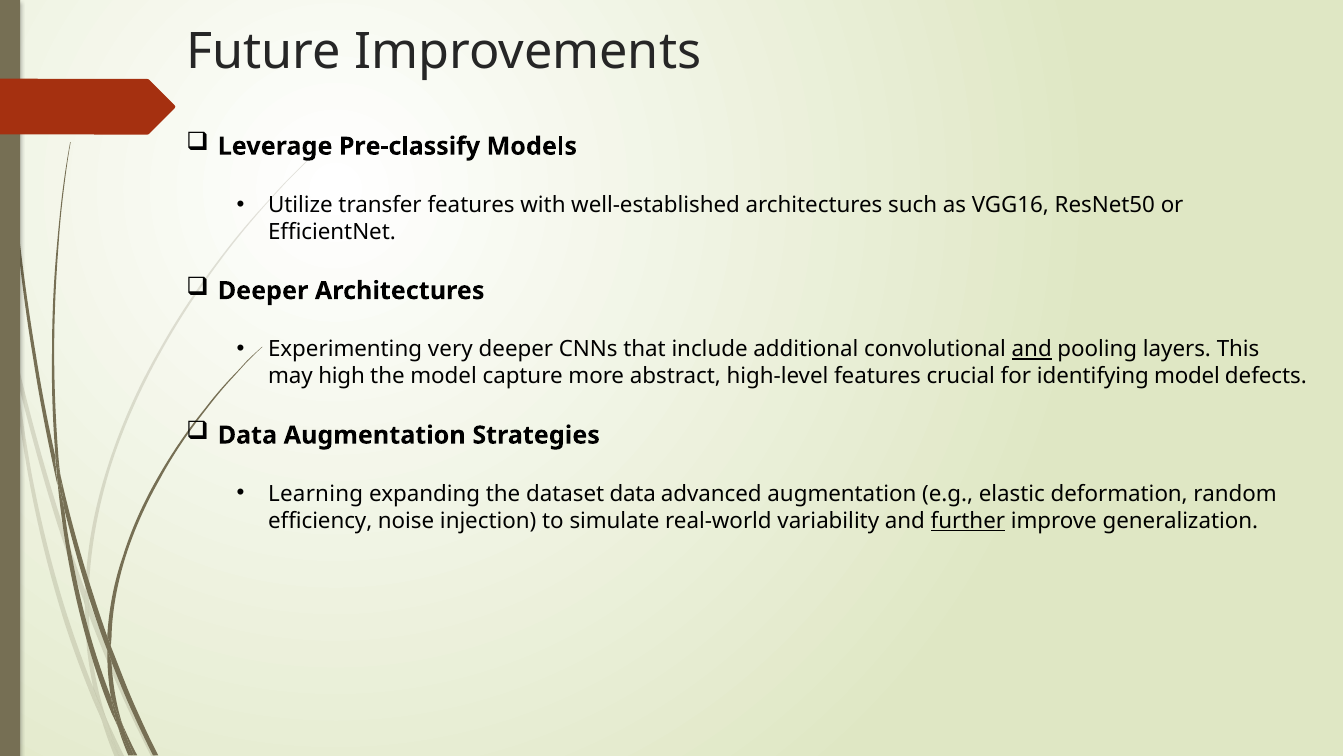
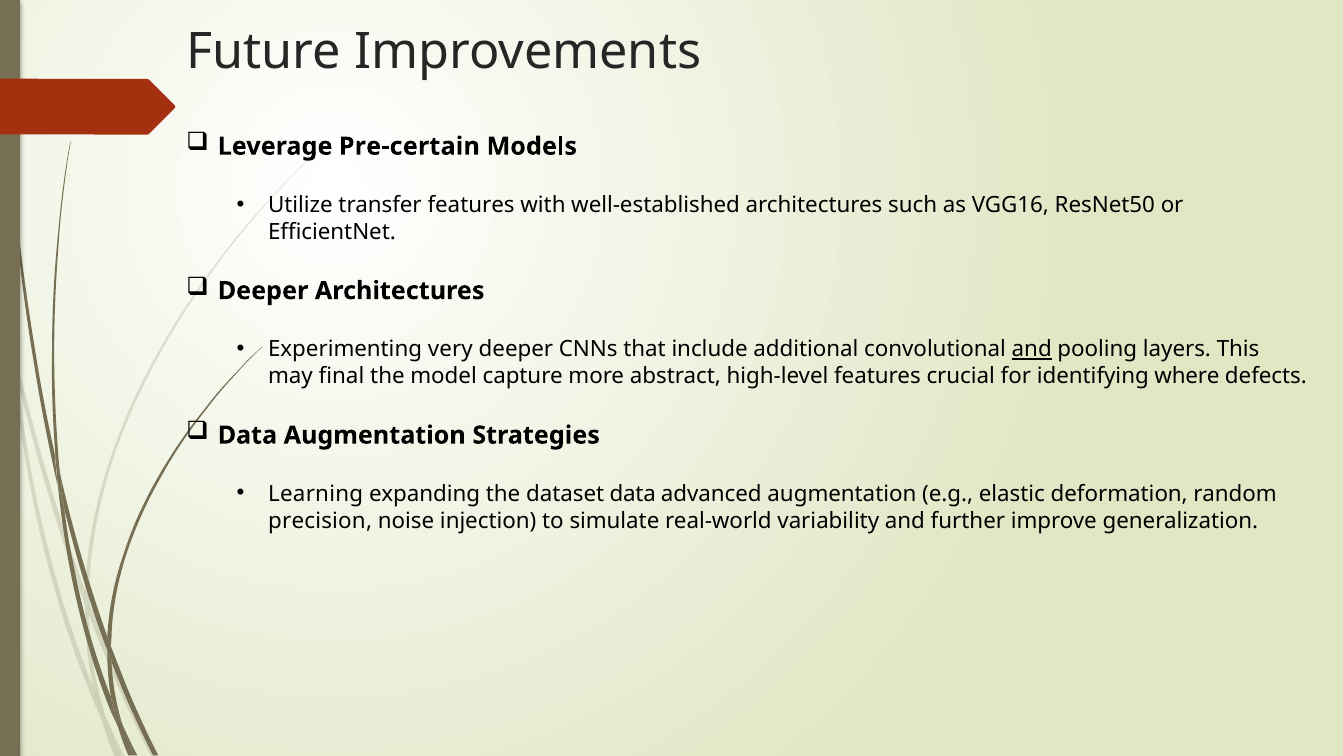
Pre-classify: Pre-classify -> Pre-certain
high: high -> final
identifying model: model -> where
efficiency: efficiency -> precision
further underline: present -> none
